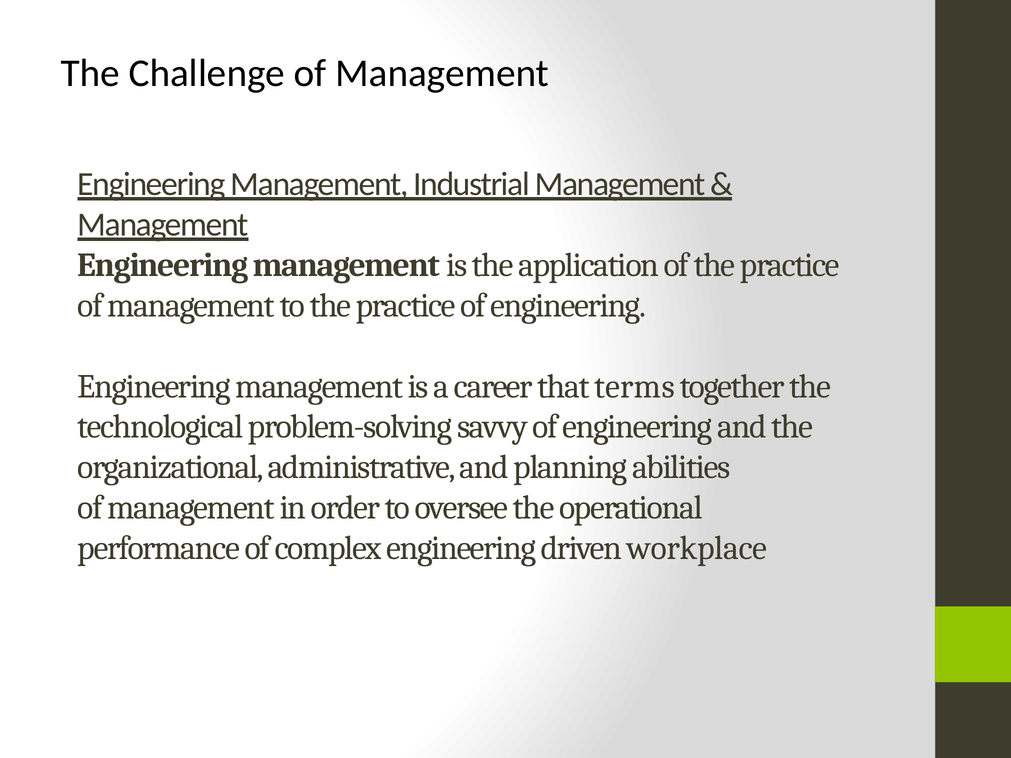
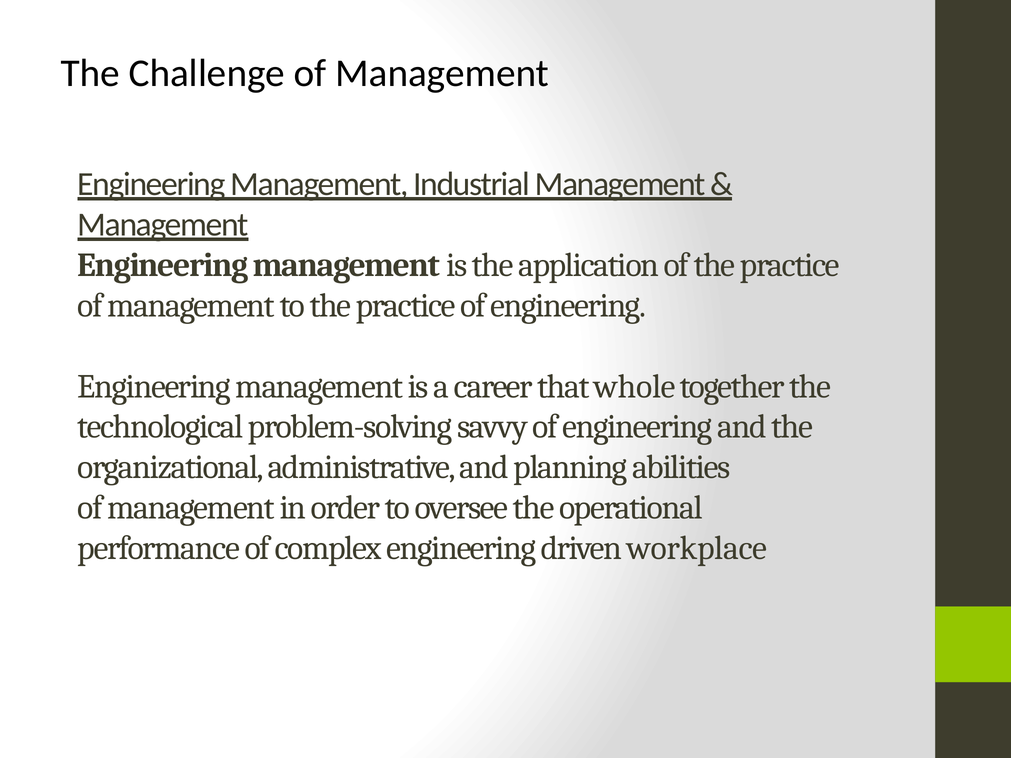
terms: terms -> whole
